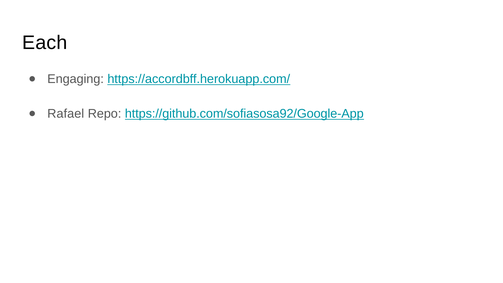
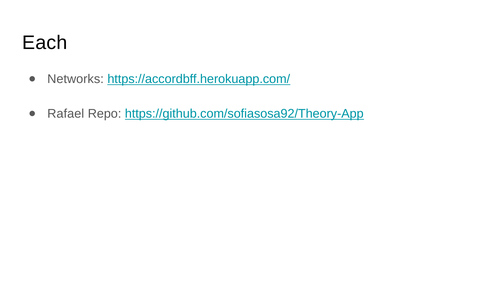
Engaging: Engaging -> Networks
https://github.com/sofiasosa92/Google-App: https://github.com/sofiasosa92/Google-App -> https://github.com/sofiasosa92/Theory-App
